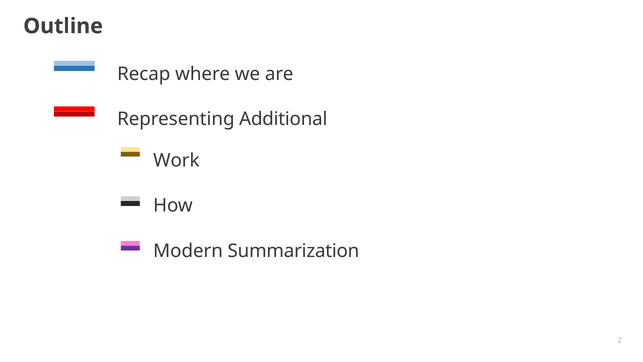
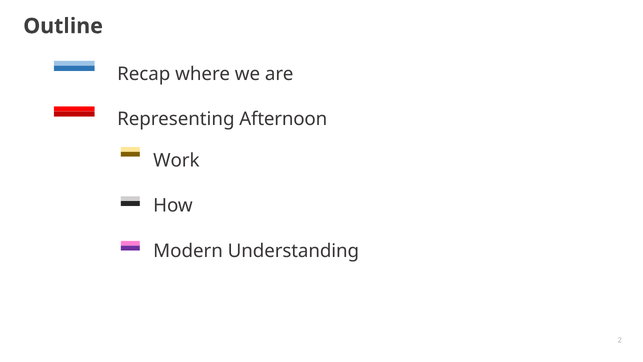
Additional: Additional -> Afternoon
Summarization: Summarization -> Understanding
